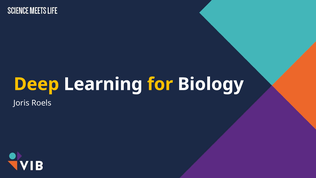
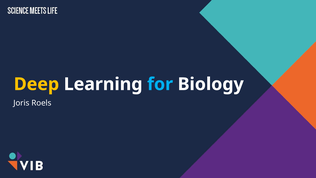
for colour: yellow -> light blue
